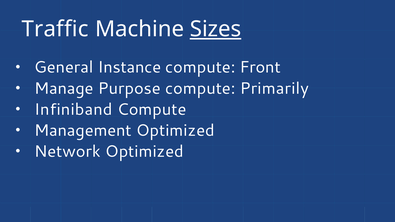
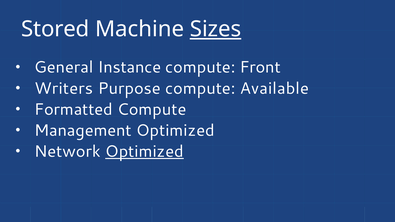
Traffic: Traffic -> Stored
Manage: Manage -> Writers
Primarily: Primarily -> Available
Infiniband: Infiniband -> Formatted
Optimized at (144, 152) underline: none -> present
